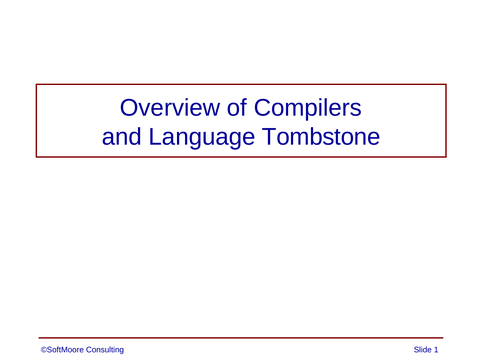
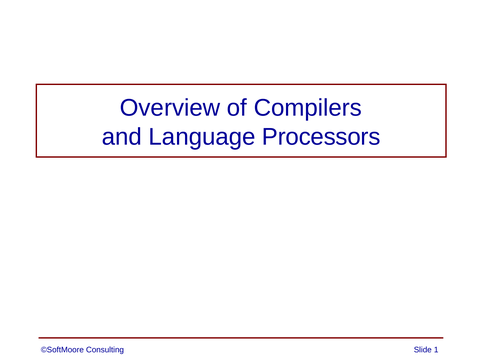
Tombstone: Tombstone -> Processors
